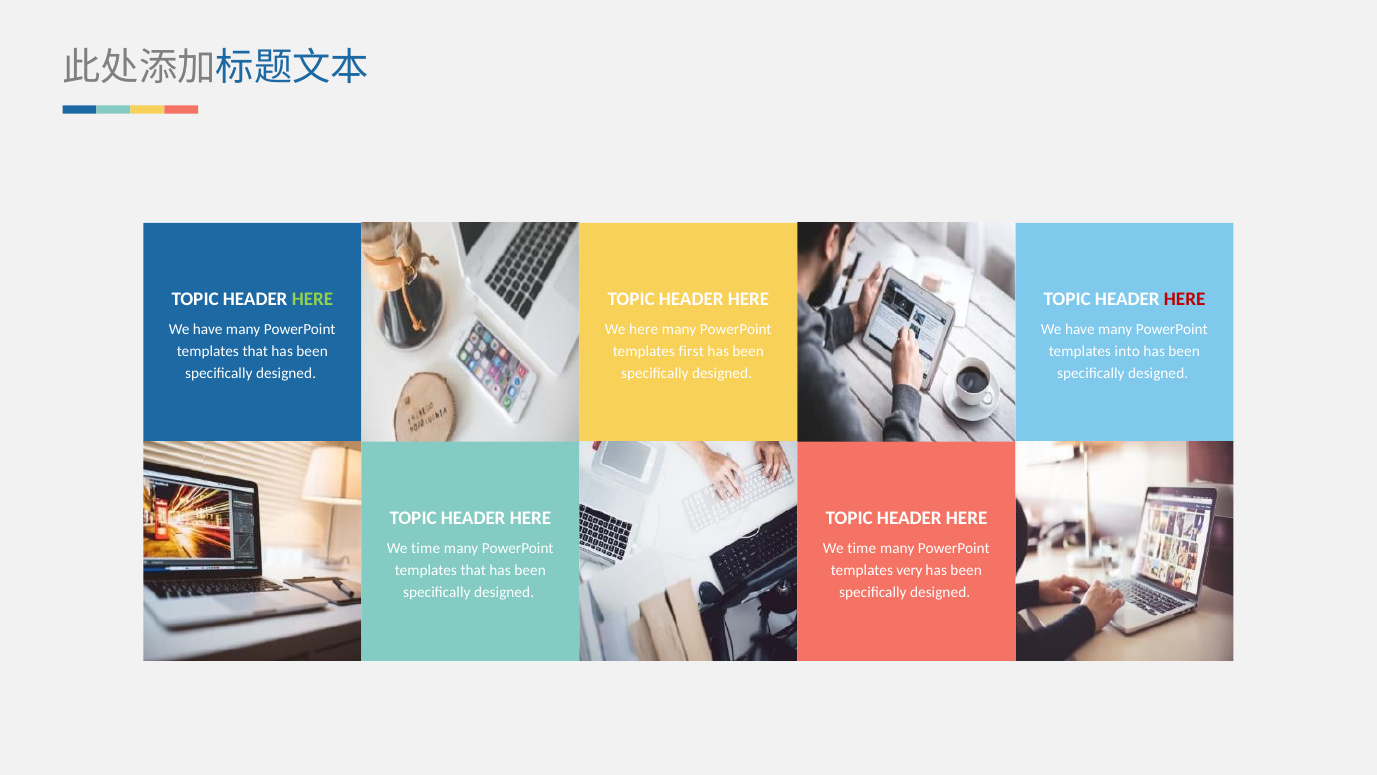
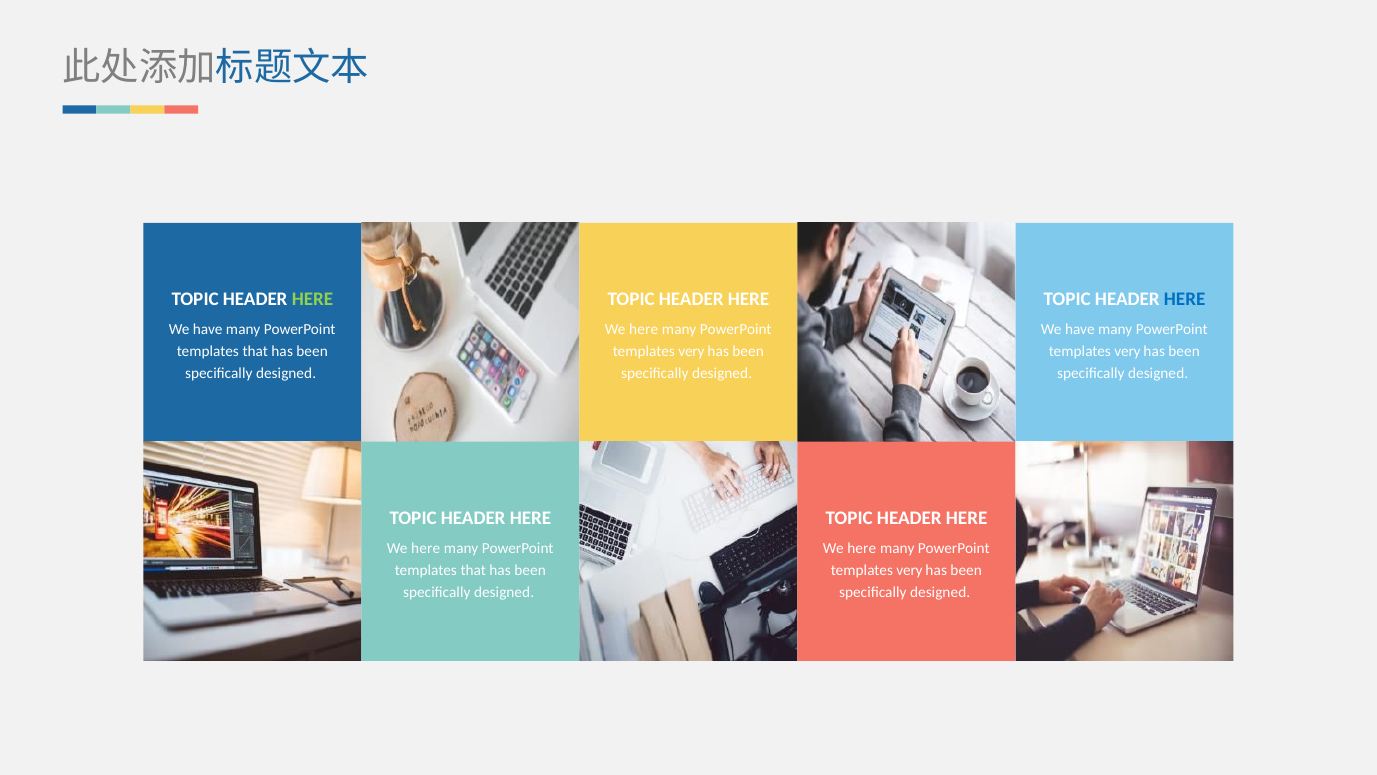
HERE at (1185, 299) colour: red -> blue
first at (691, 351): first -> very
into at (1127, 351): into -> very
time at (426, 548): time -> here
time at (862, 548): time -> here
